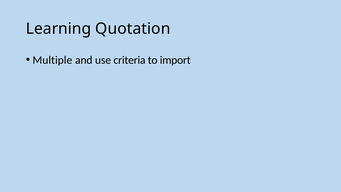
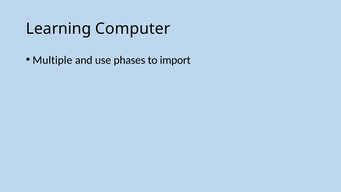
Quotation: Quotation -> Computer
criteria: criteria -> phases
